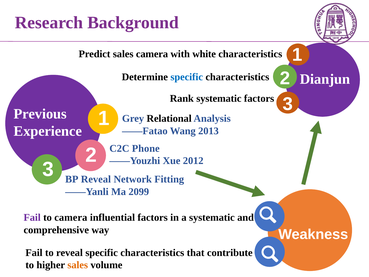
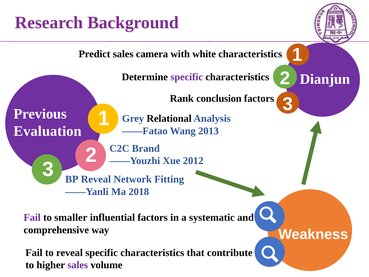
specific at (187, 77) colour: blue -> purple
Rank systematic: systematic -> conclusion
Experience: Experience -> Evaluation
Phone: Phone -> Brand
2099: 2099 -> 2018
to camera: camera -> smaller
sales at (78, 265) colour: orange -> purple
